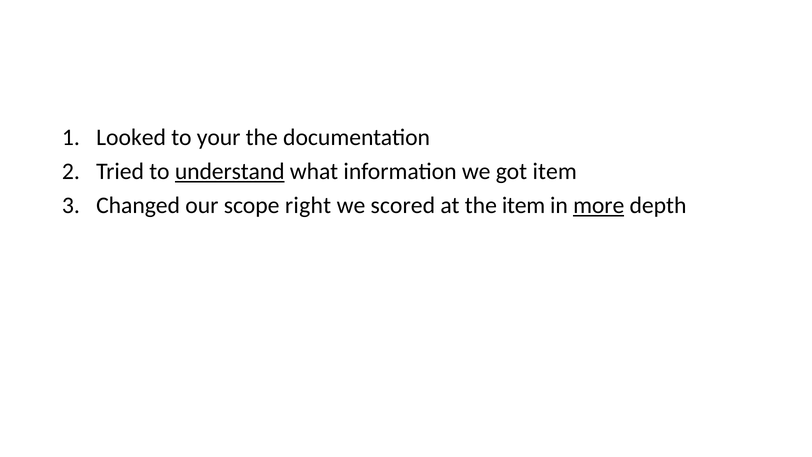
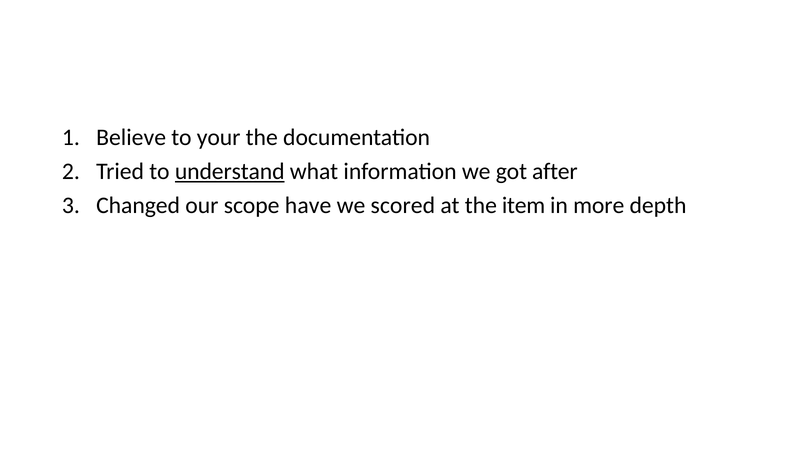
Looked: Looked -> Believe
got item: item -> after
right: right -> have
more underline: present -> none
